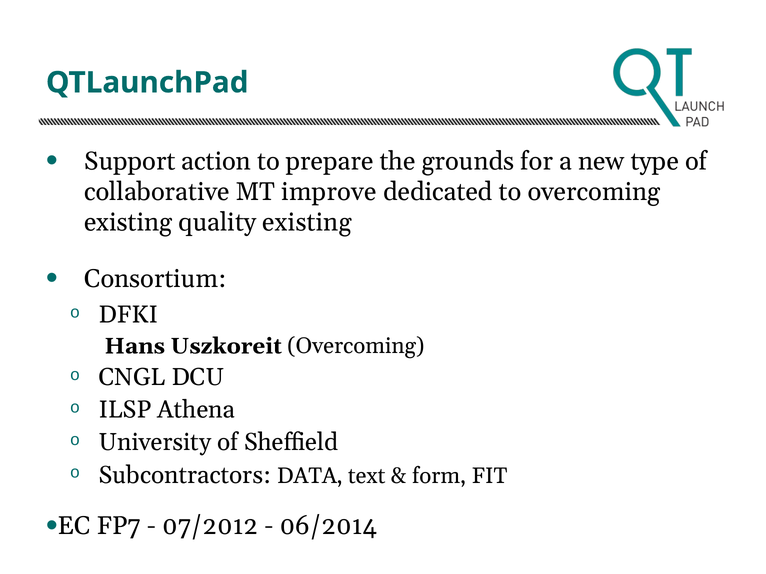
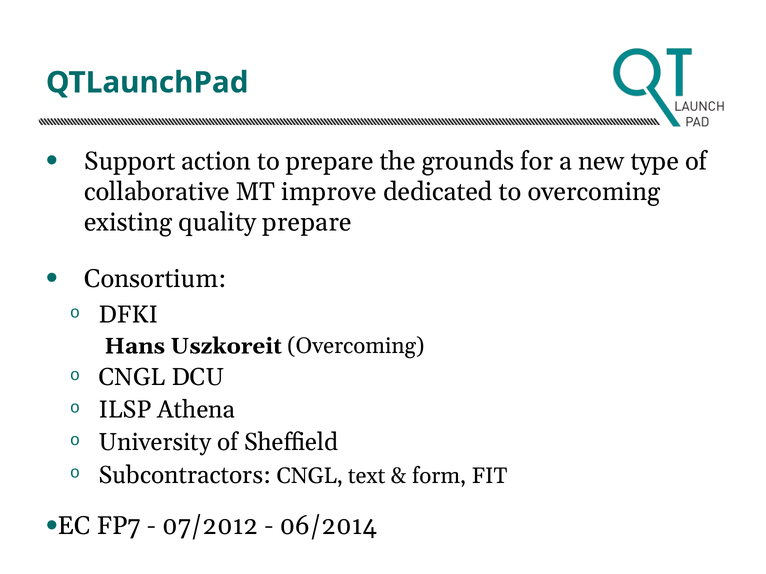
quality existing: existing -> prepare
Subcontractors DATA: DATA -> CNGL
